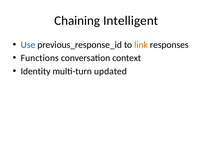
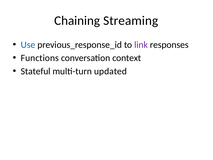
Intelligent: Intelligent -> Streaming
link colour: orange -> purple
Identity: Identity -> Stateful
